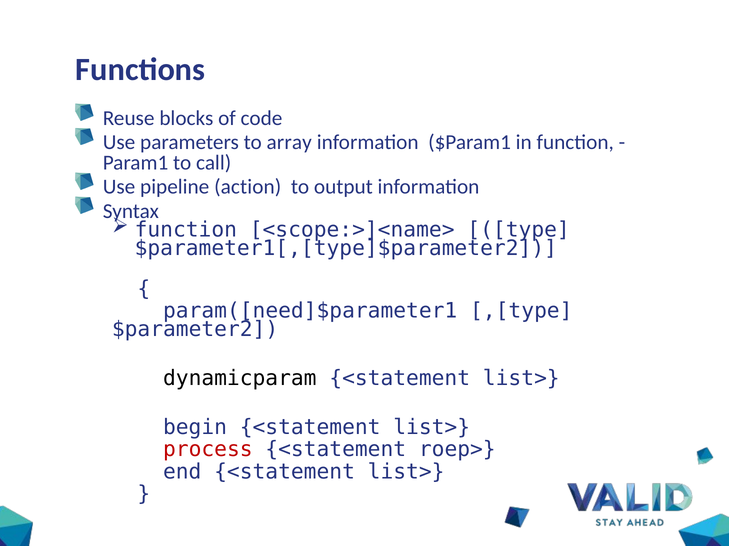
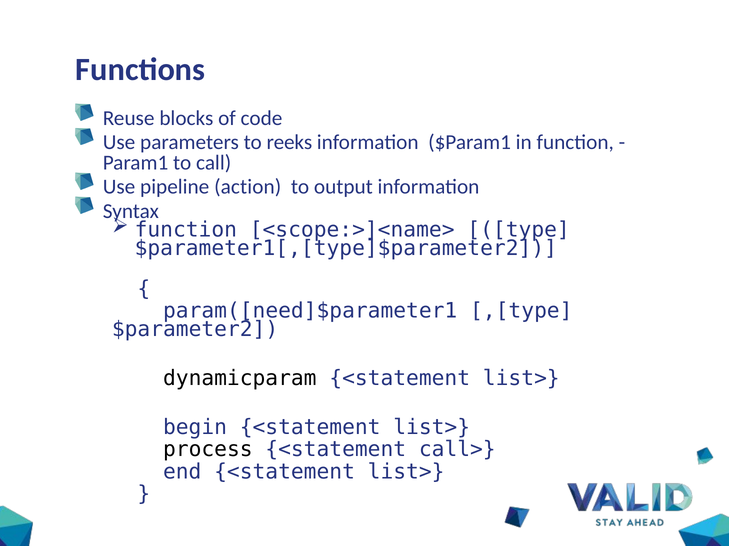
array: array -> reeks
process colour: red -> black
roep>: roep> -> call>
